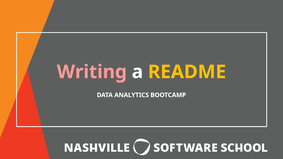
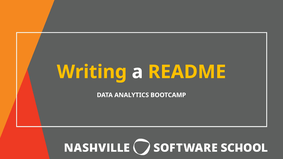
Writing colour: pink -> yellow
